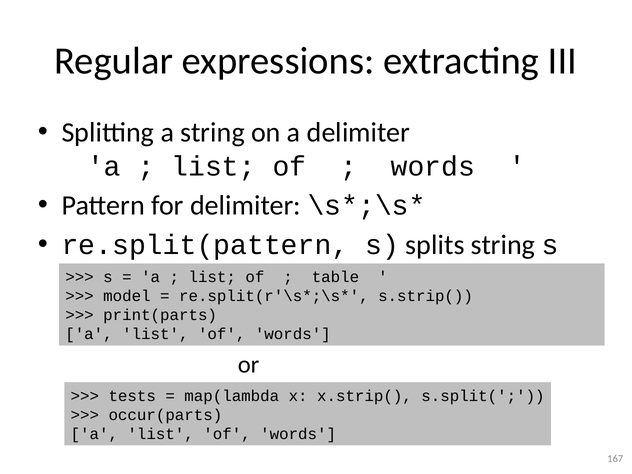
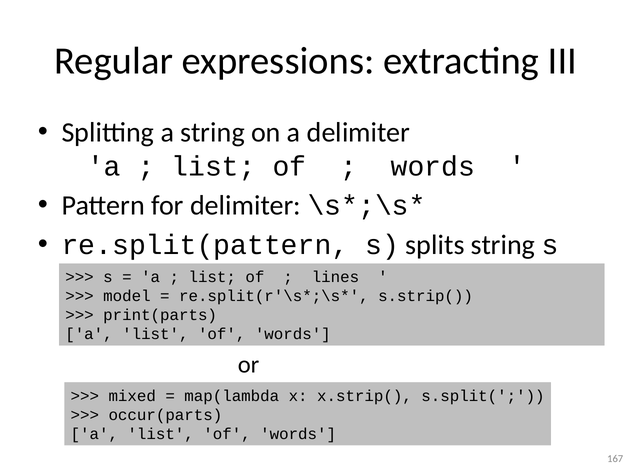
table: table -> lines
tests: tests -> mixed
